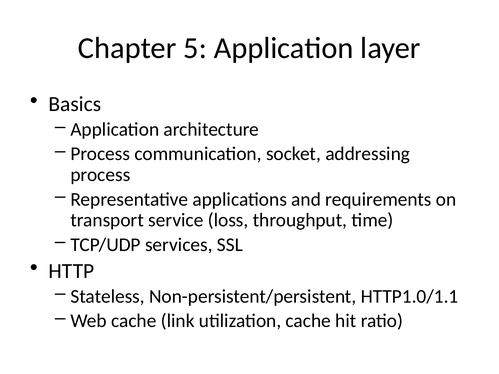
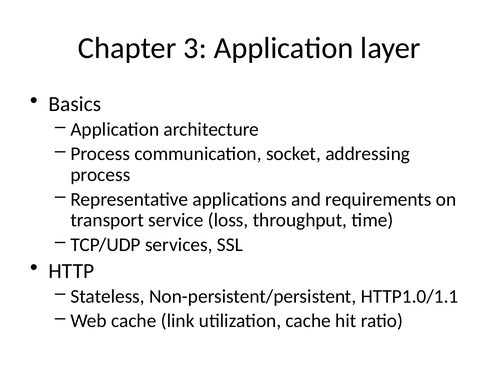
5: 5 -> 3
